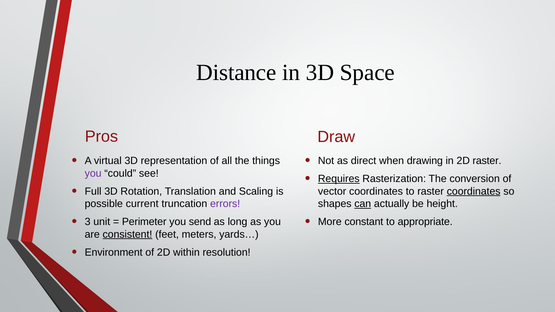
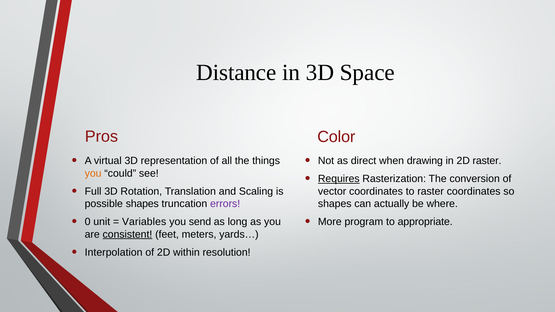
Draw: Draw -> Color
you at (93, 173) colour: purple -> orange
coordinates at (474, 191) underline: present -> none
possible current: current -> shapes
can underline: present -> none
height: height -> where
3: 3 -> 0
Perimeter: Perimeter -> Variables
constant: constant -> program
Environment: Environment -> Interpolation
